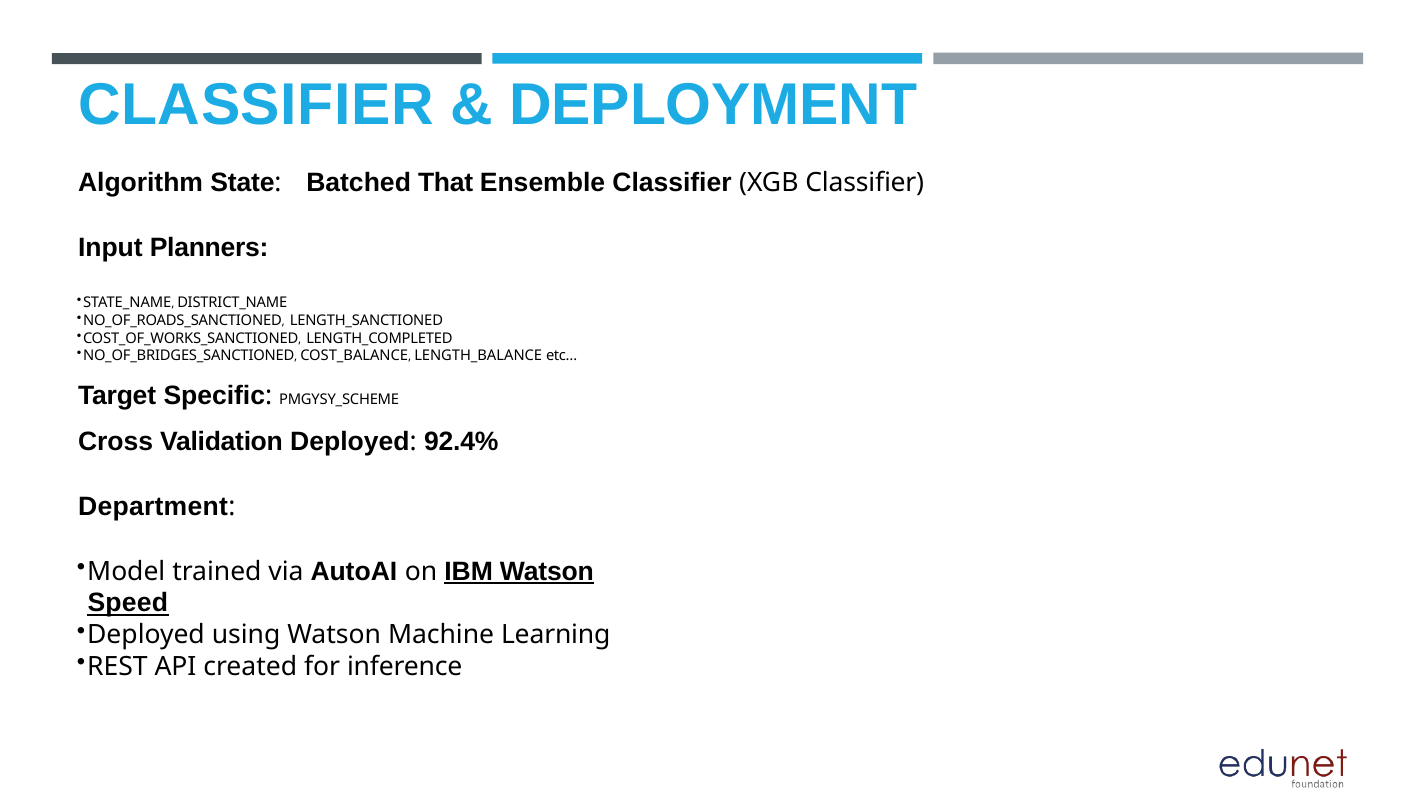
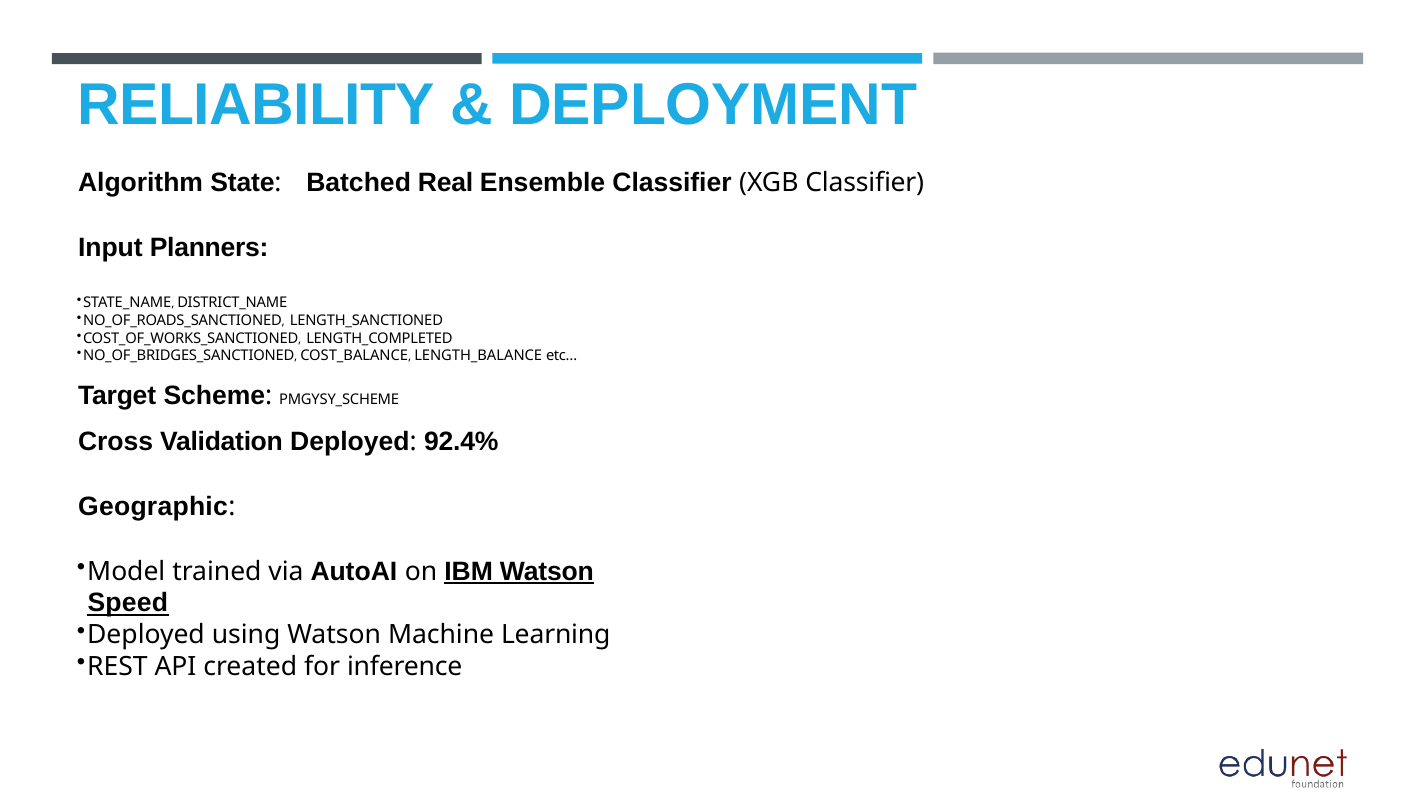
CLASSIFIER at (256, 105): CLASSIFIER -> RELIABILITY
That: That -> Real
Specific: Specific -> Scheme
Department: Department -> Geographic
